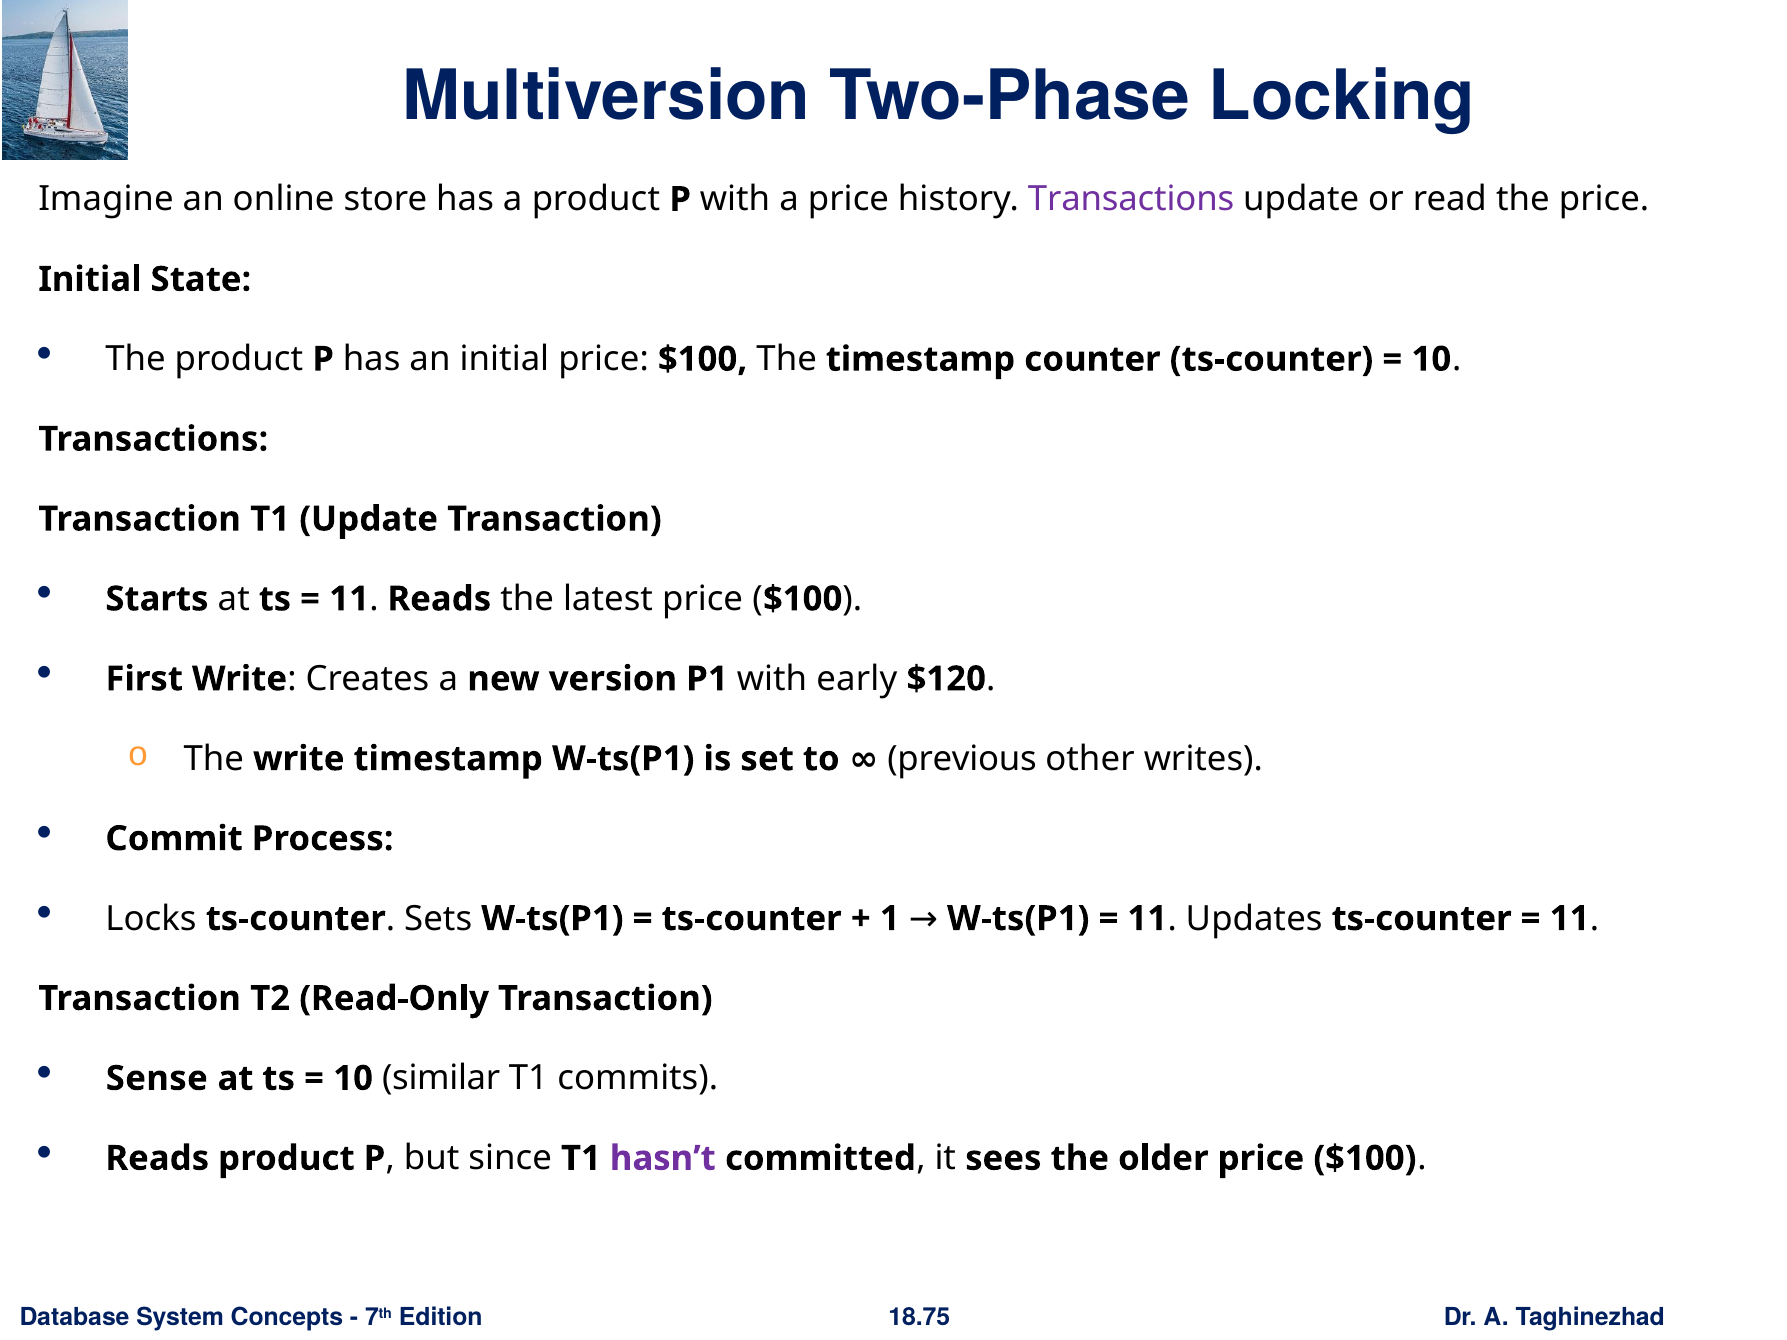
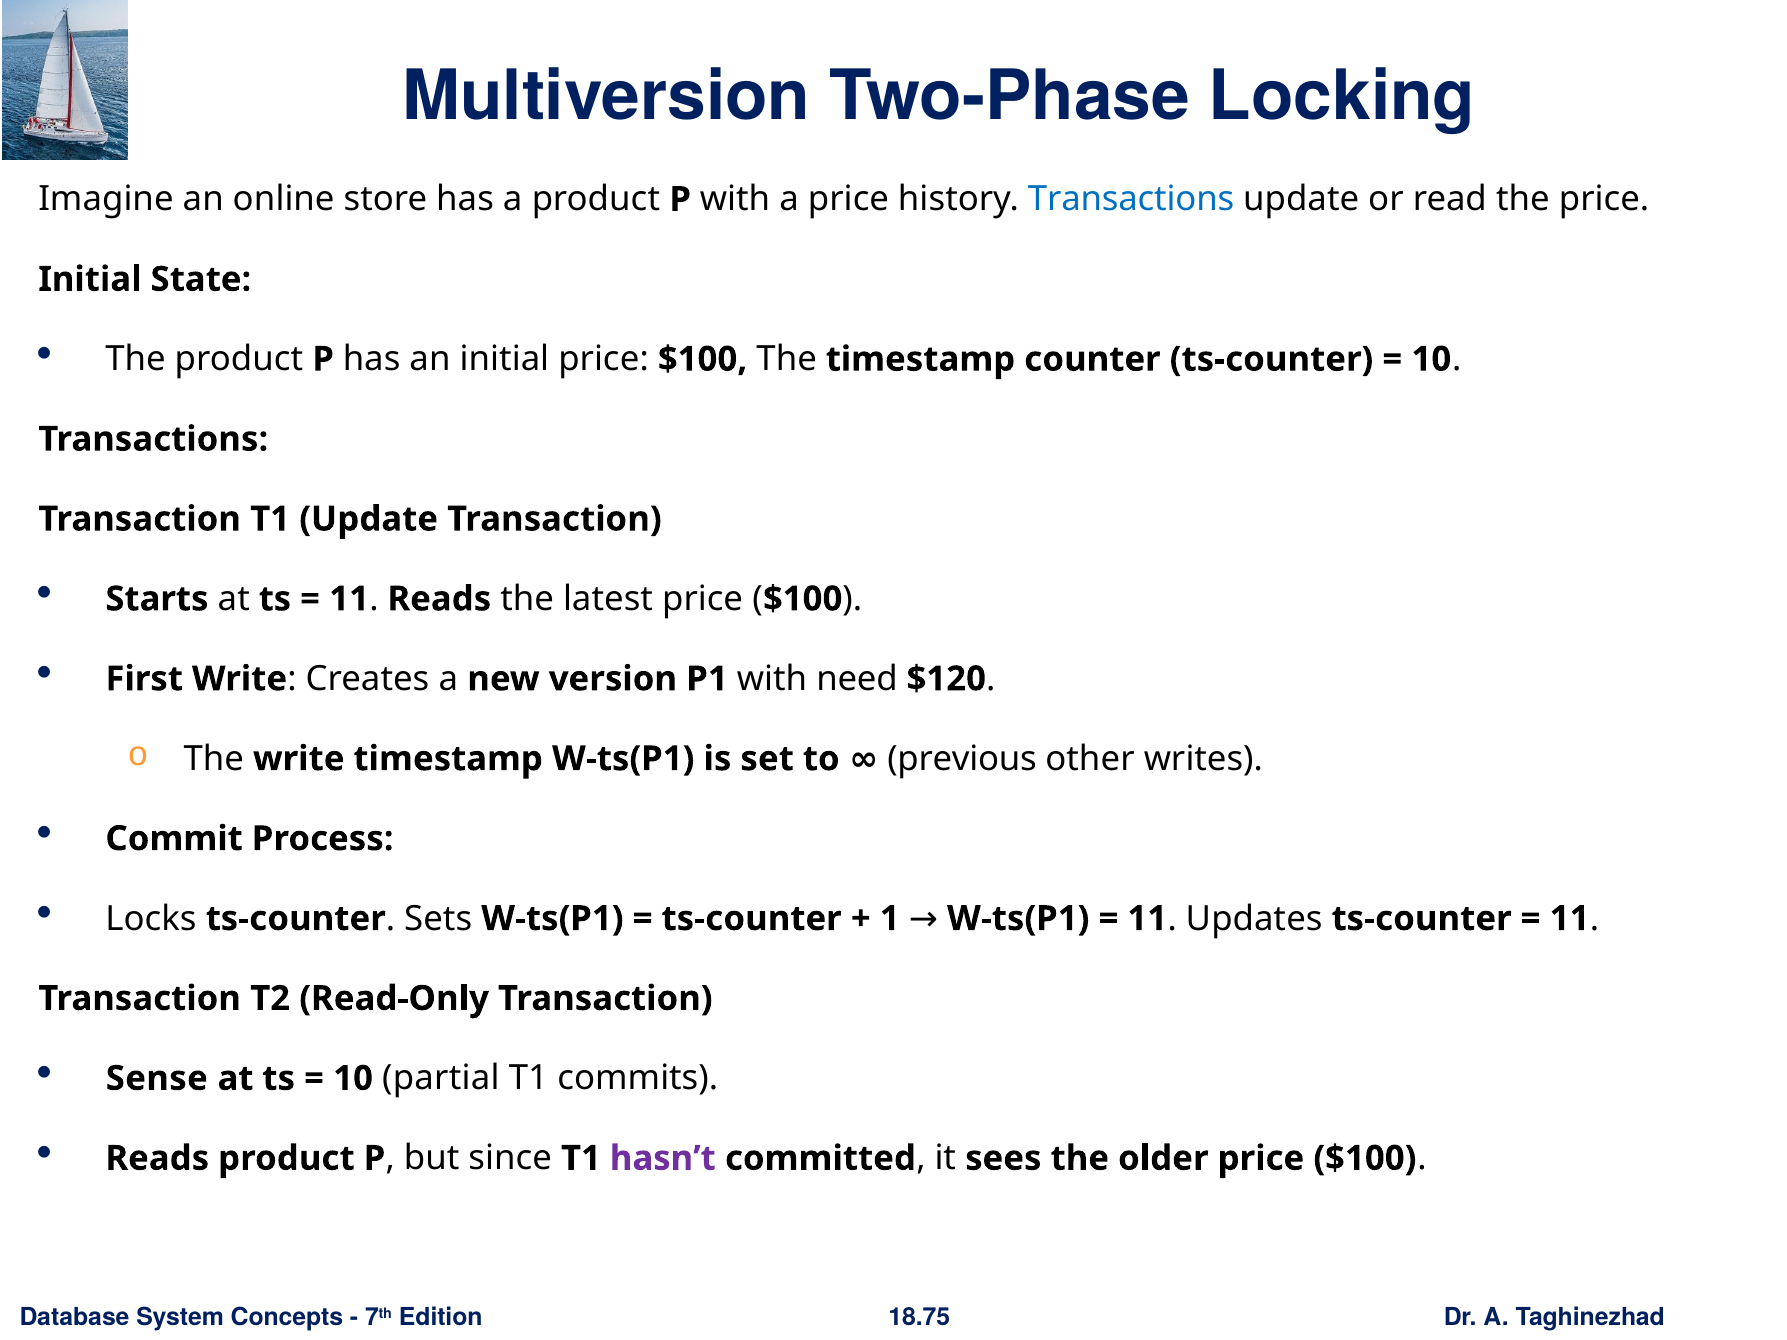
Transactions at (1131, 199) colour: purple -> blue
early: early -> need
similar: similar -> partial
